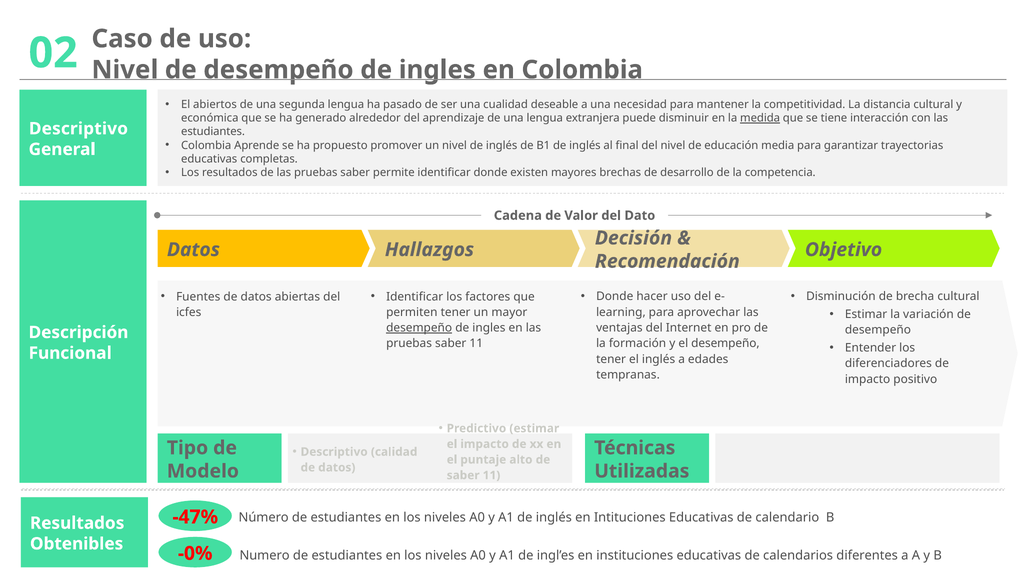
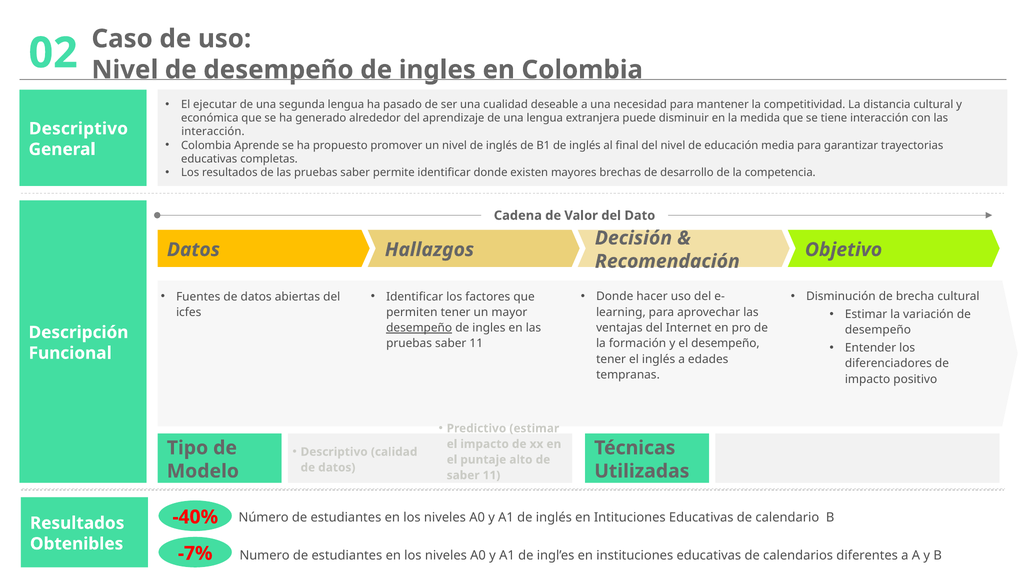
abiertos: abiertos -> ejecutar
medida underline: present -> none
estudiantes at (213, 132): estudiantes -> interacción
-47%: -47% -> -40%
-0%: -0% -> -7%
